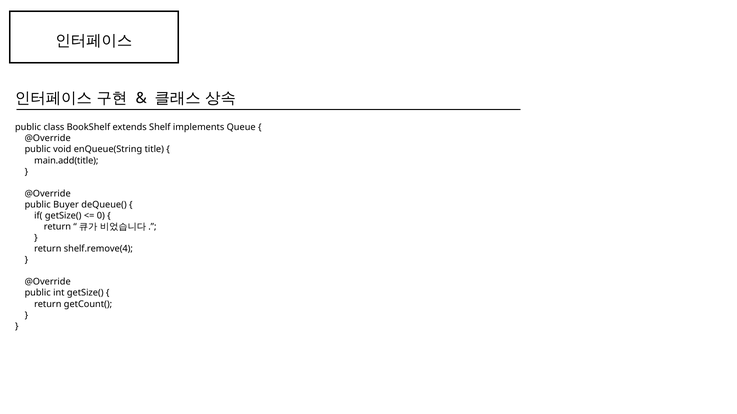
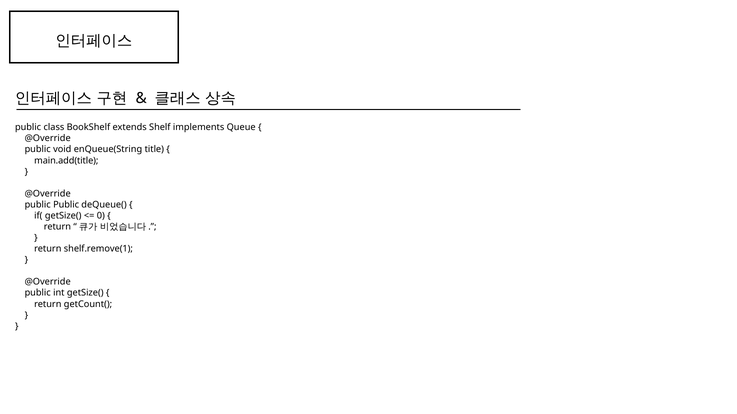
public Buyer: Buyer -> Public
shelf.remove(4: shelf.remove(4 -> shelf.remove(1
